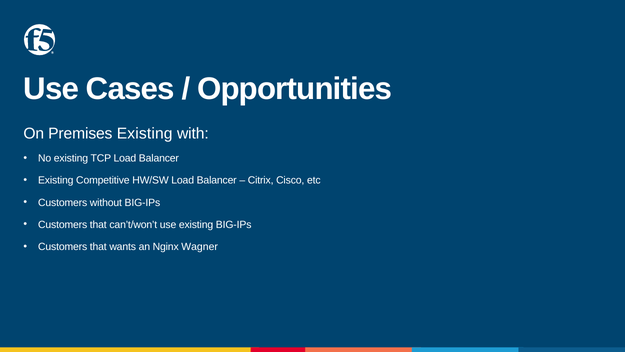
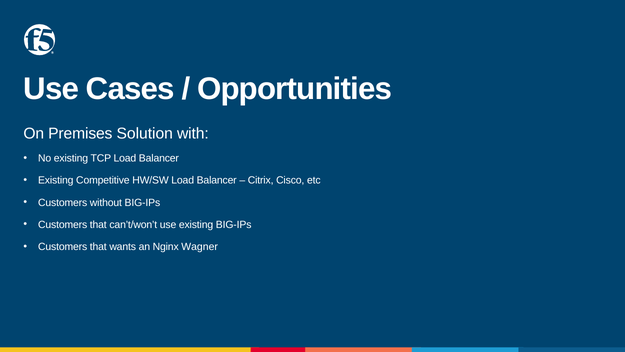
Premises Existing: Existing -> Solution
